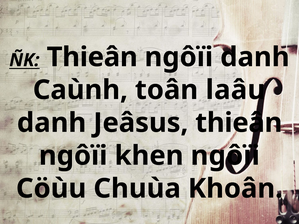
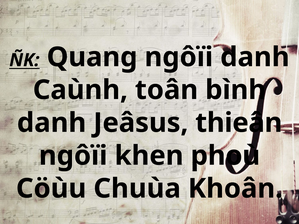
ÑK Thieân: Thieân -> Quang
laâu: laâu -> bình
khen ngôïi: ngôïi -> phoù
